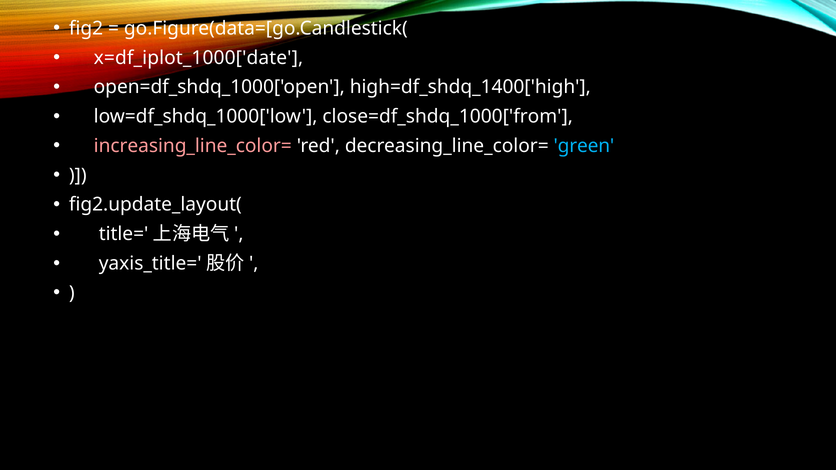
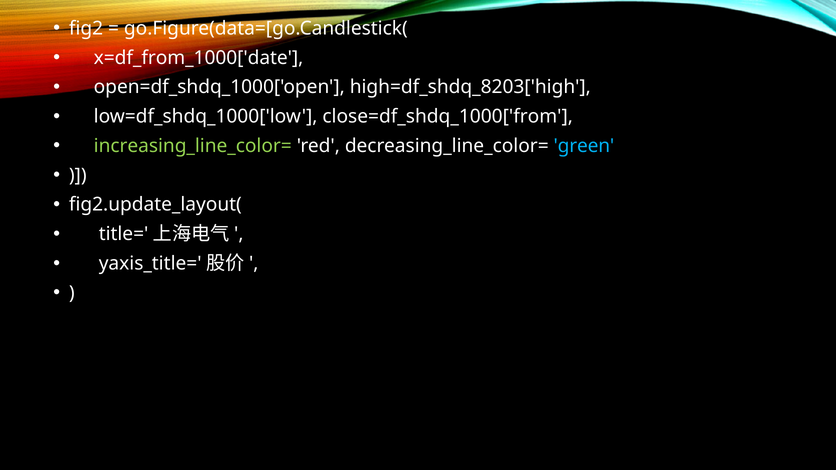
x=df_iplot_1000['date: x=df_iplot_1000['date -> x=df_from_1000['date
high=df_shdq_1400['high: high=df_shdq_1400['high -> high=df_shdq_8203['high
increasing_line_color= colour: pink -> light green
